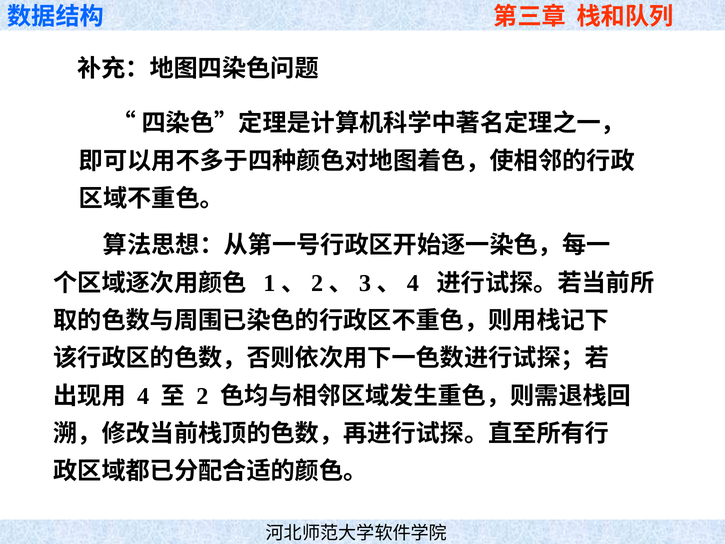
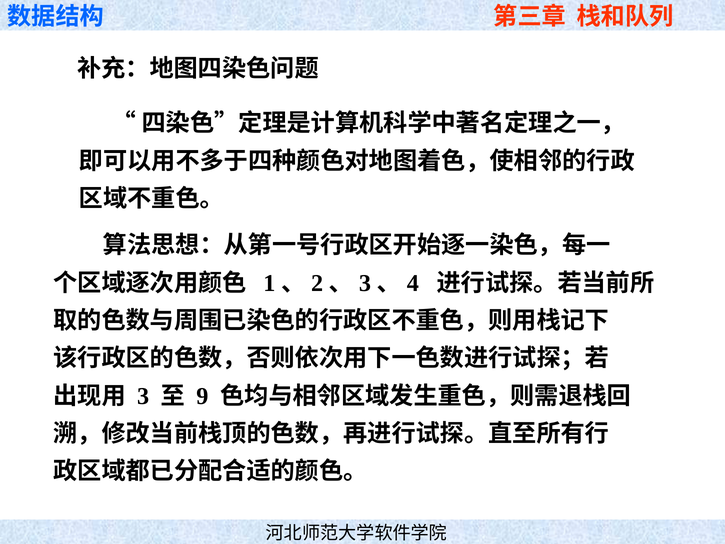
4: 4 -> 3
2: 2 -> 9
